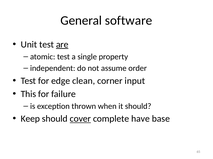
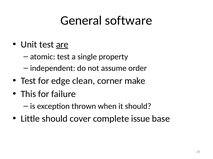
input: input -> make
Keep: Keep -> Little
cover underline: present -> none
have: have -> issue
